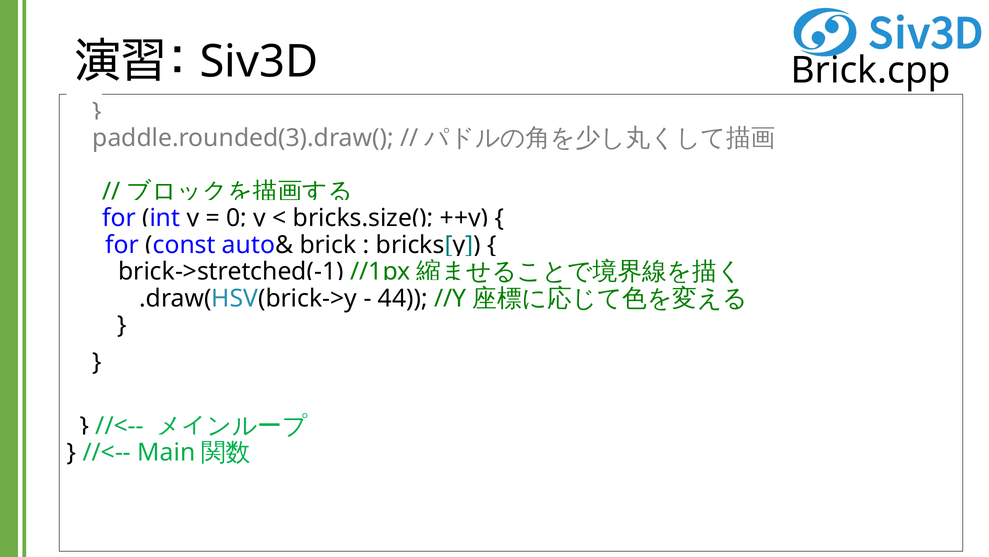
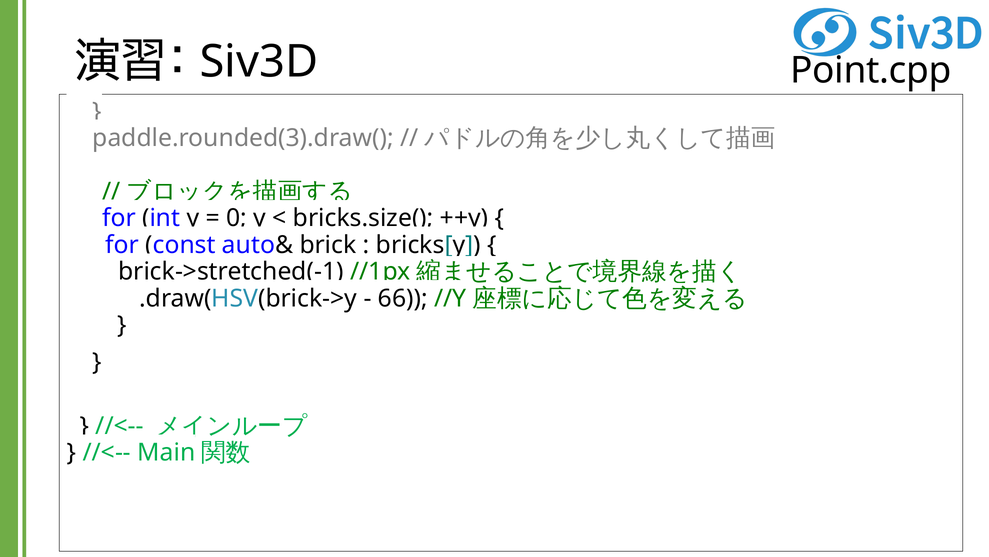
Brick.cpp: Brick.cpp -> Point.cpp
44: 44 -> 66
